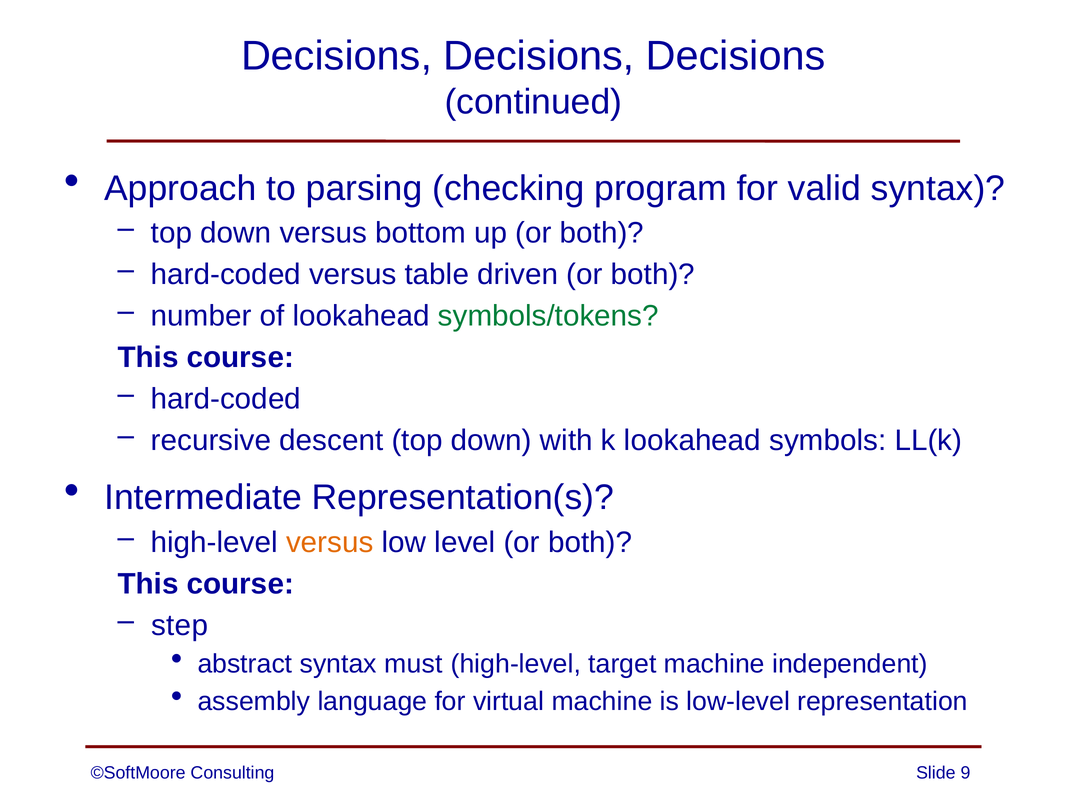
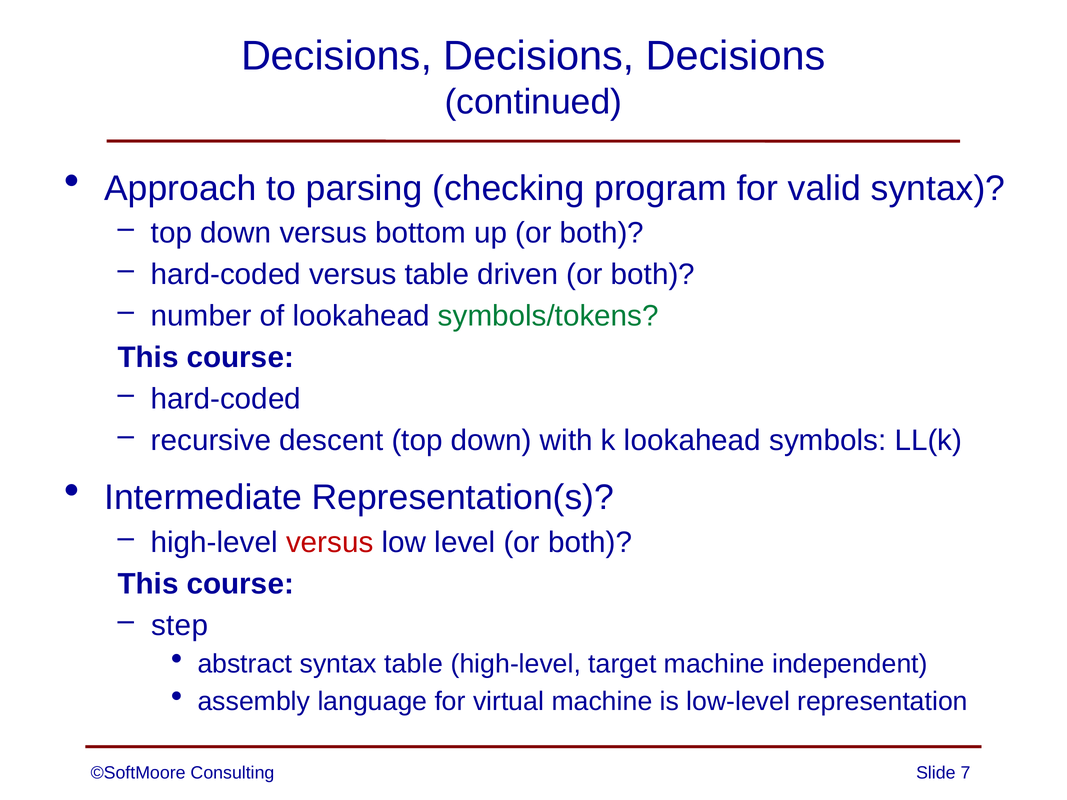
versus at (330, 542) colour: orange -> red
syntax must: must -> table
9: 9 -> 7
